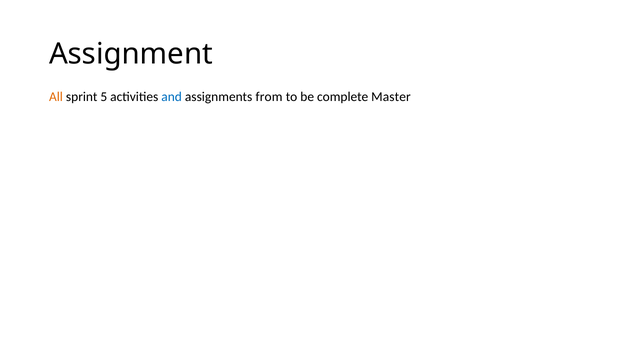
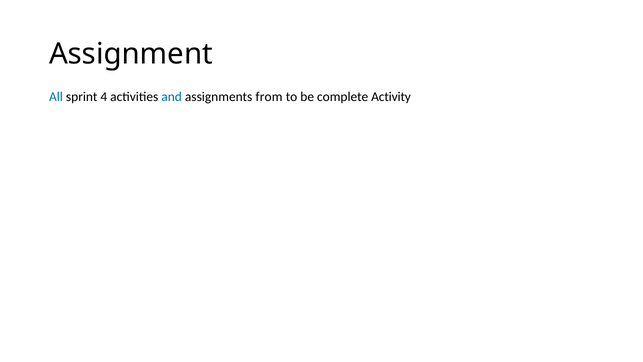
All colour: orange -> blue
5: 5 -> 4
Master: Master -> Activity
